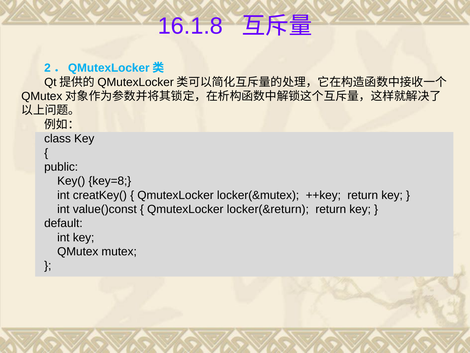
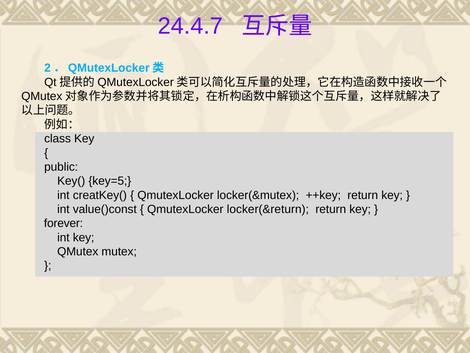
16.1.8: 16.1.8 -> 24.4.7
key=8: key=8 -> key=5
default: default -> forever
